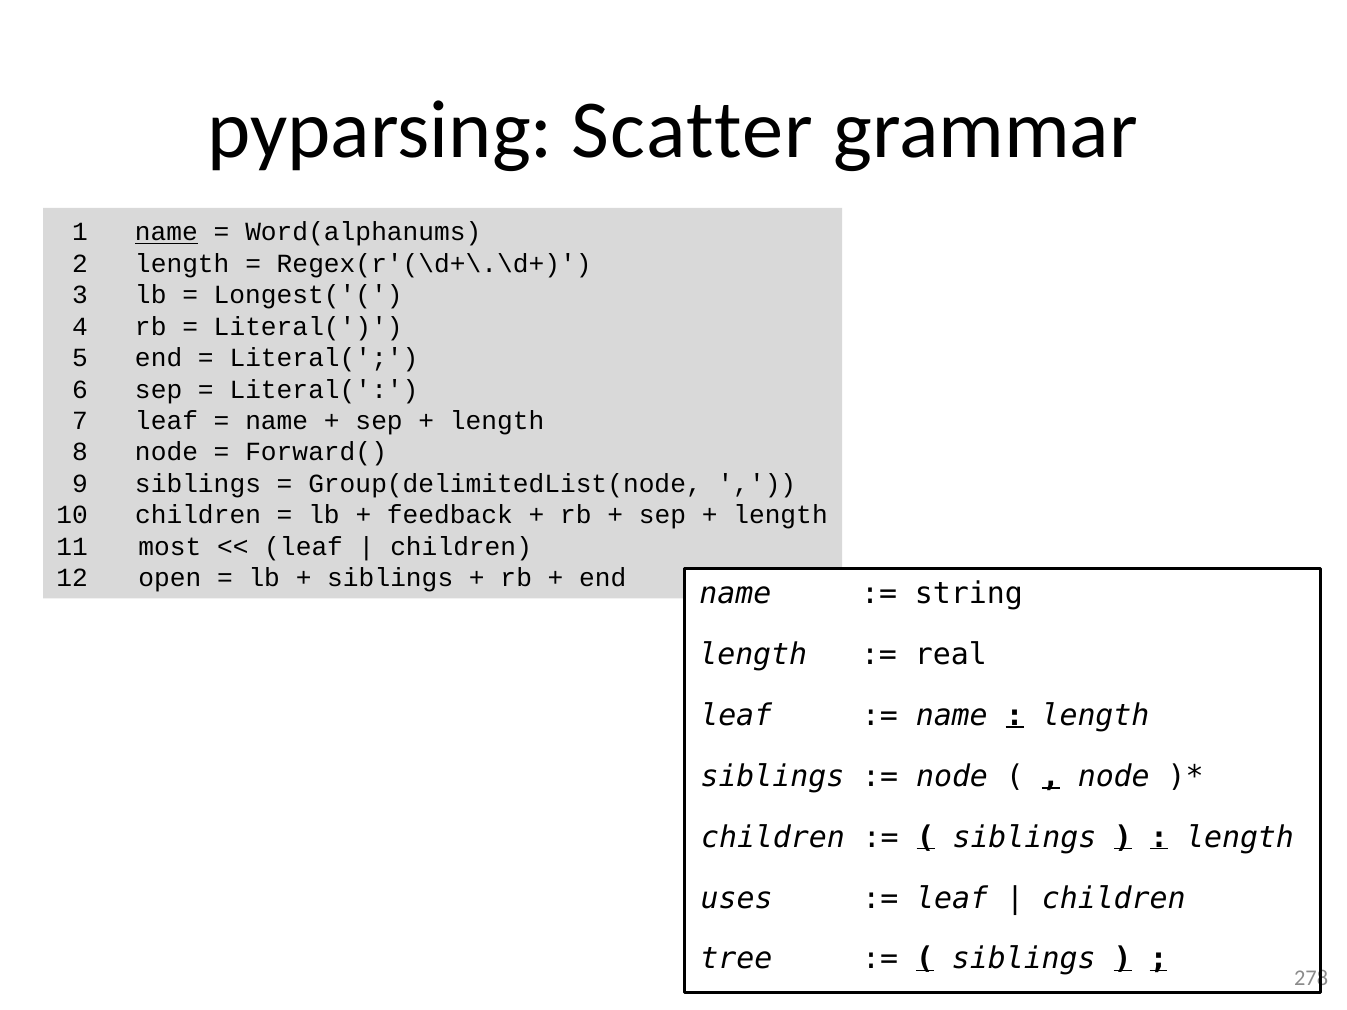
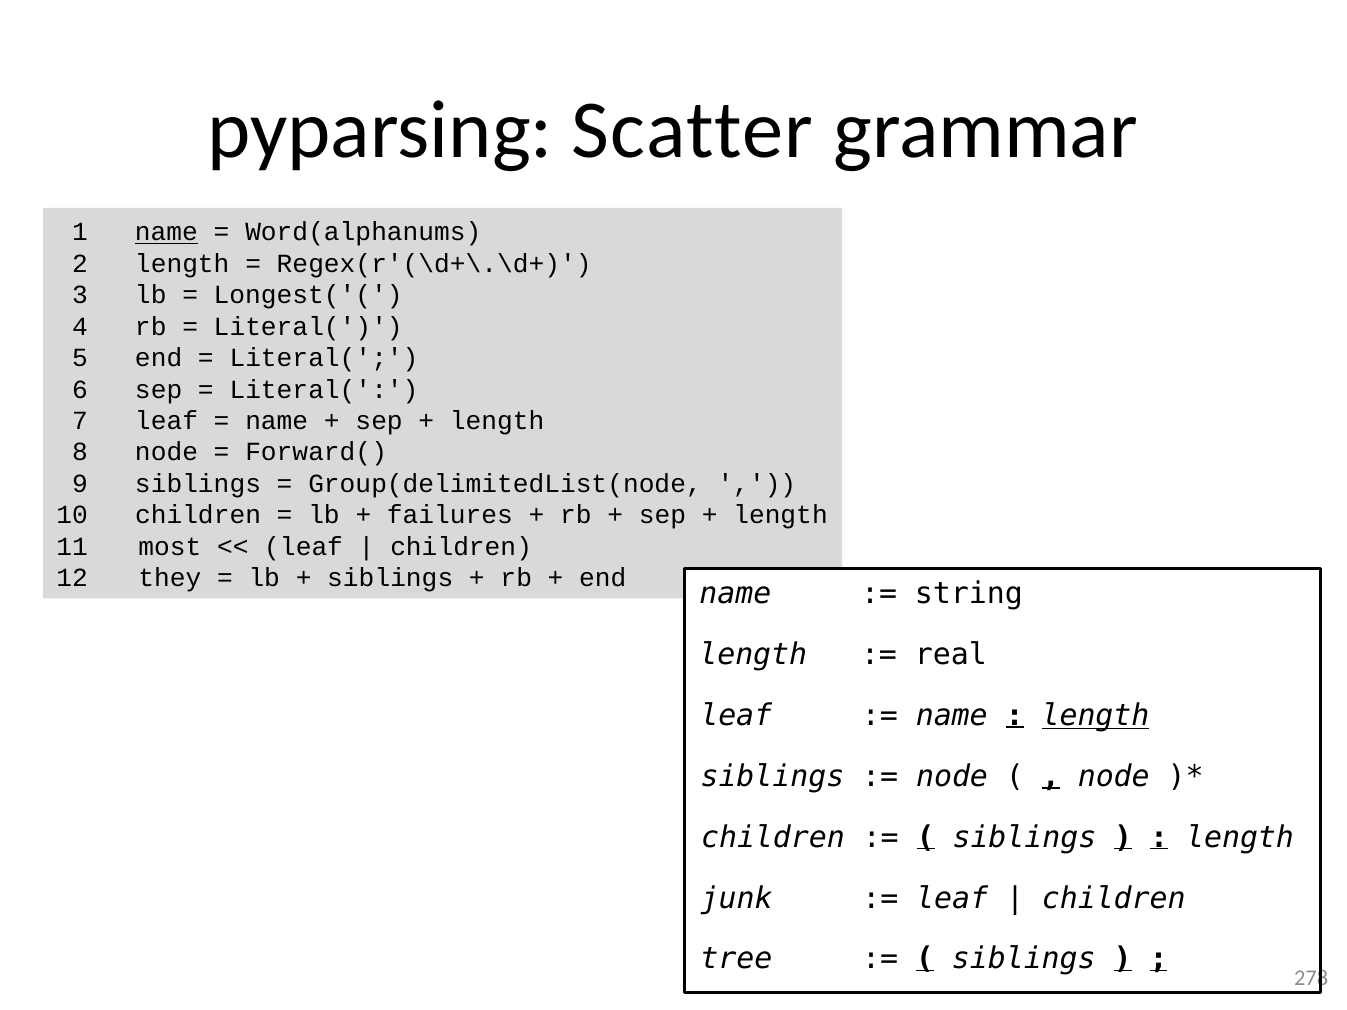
feedback: feedback -> failures
open: open -> they
length at (1095, 716) underline: none -> present
uses: uses -> junk
